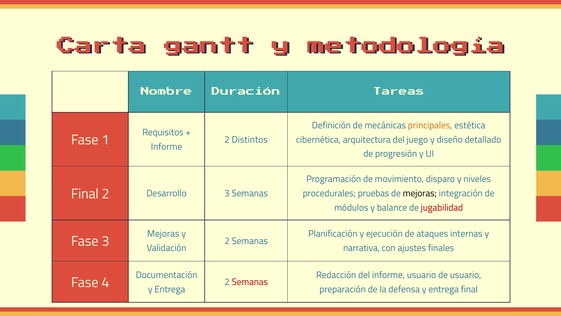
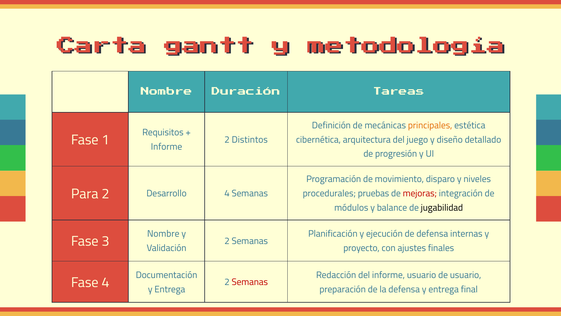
Final at (85, 193): Final -> Para
Desarrollo 3: 3 -> 4
mejoras at (420, 193) colour: black -> red
jugabilidad colour: red -> black
Mejoras at (163, 234): Mejoras -> Nombre
de ataques: ataques -> defensa
narrativa: narrativa -> proyecto
